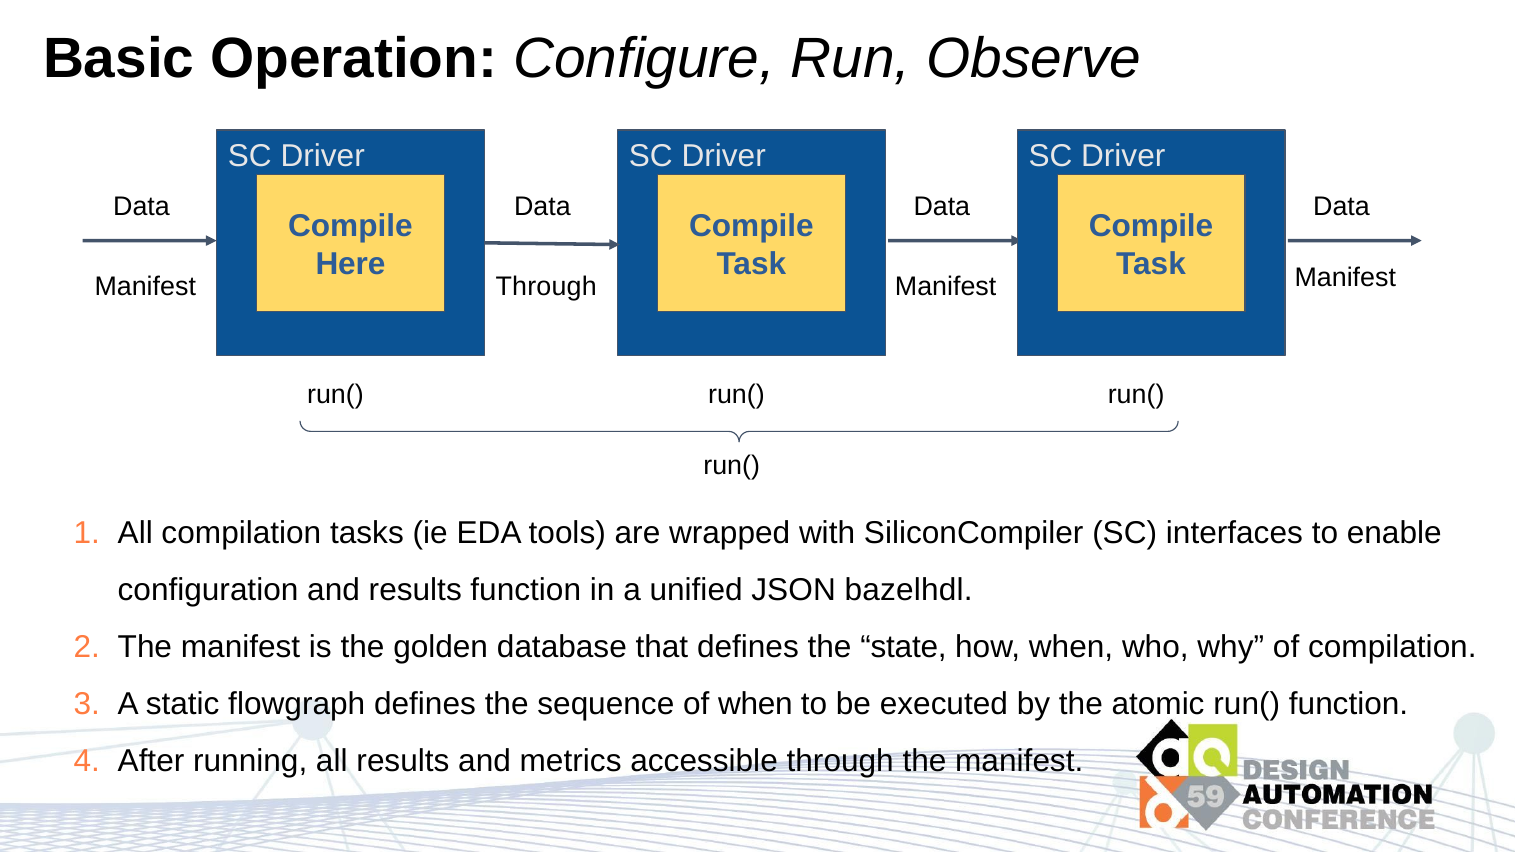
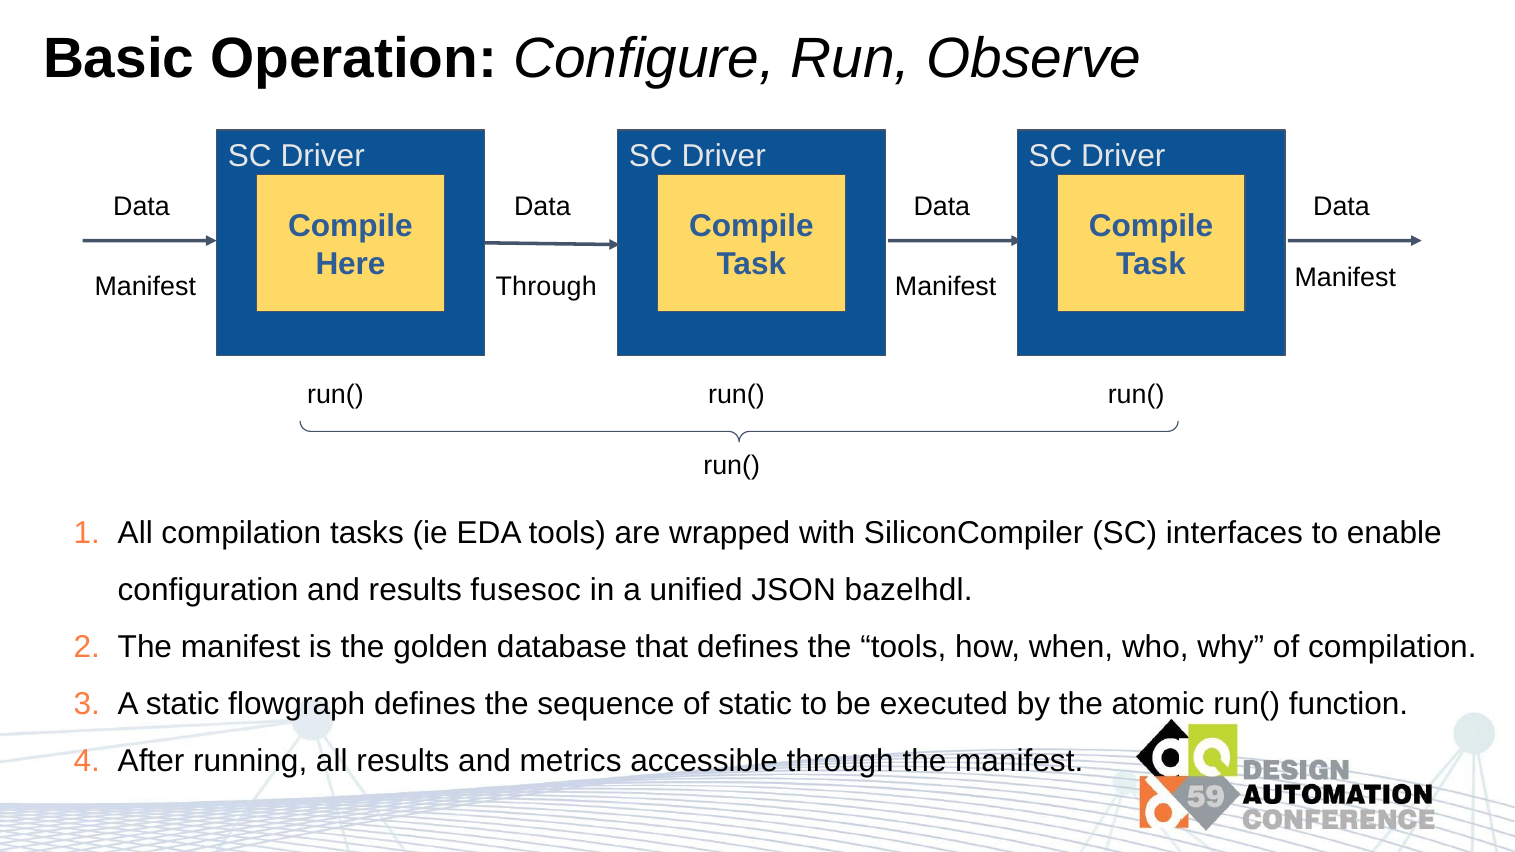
results function: function -> fusesoc
the state: state -> tools
of when: when -> static
